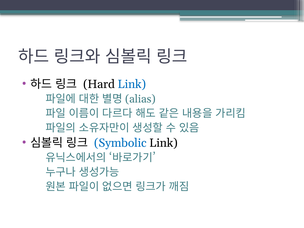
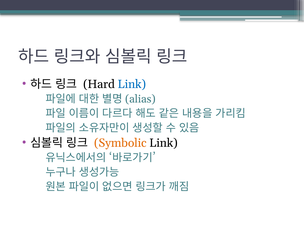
Symbolic colour: blue -> orange
